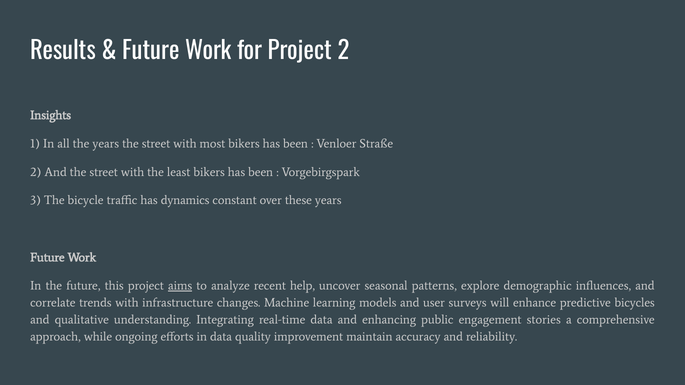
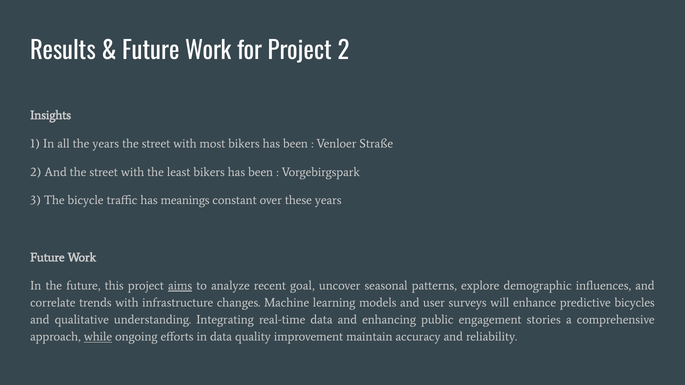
dynamics: dynamics -> meanings
help: help -> goal
while underline: none -> present
